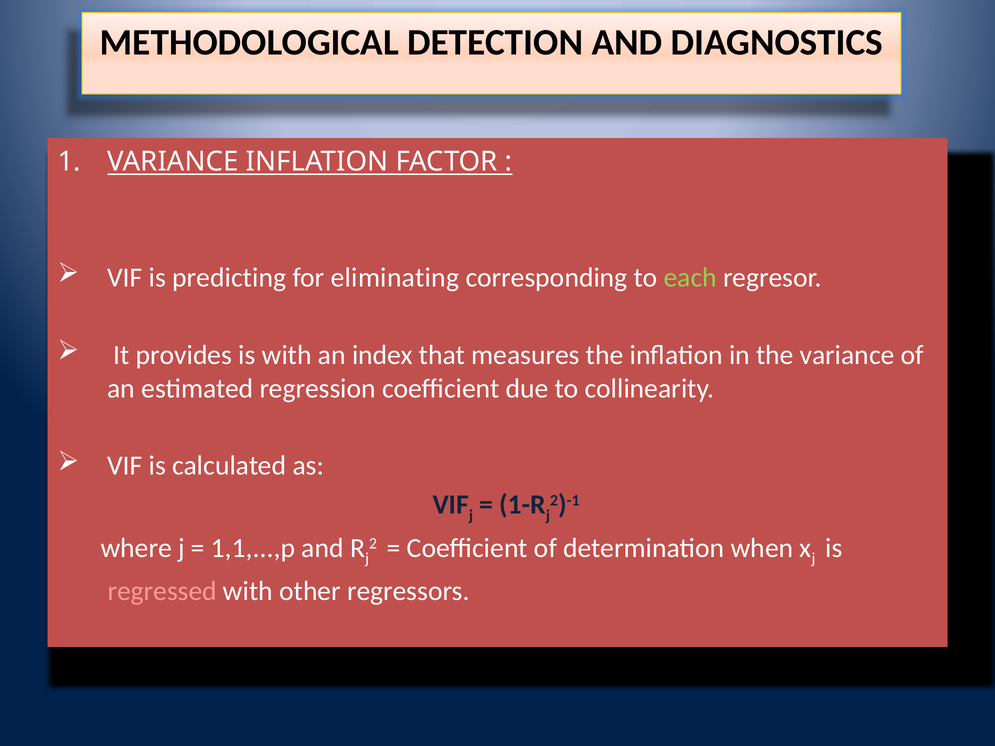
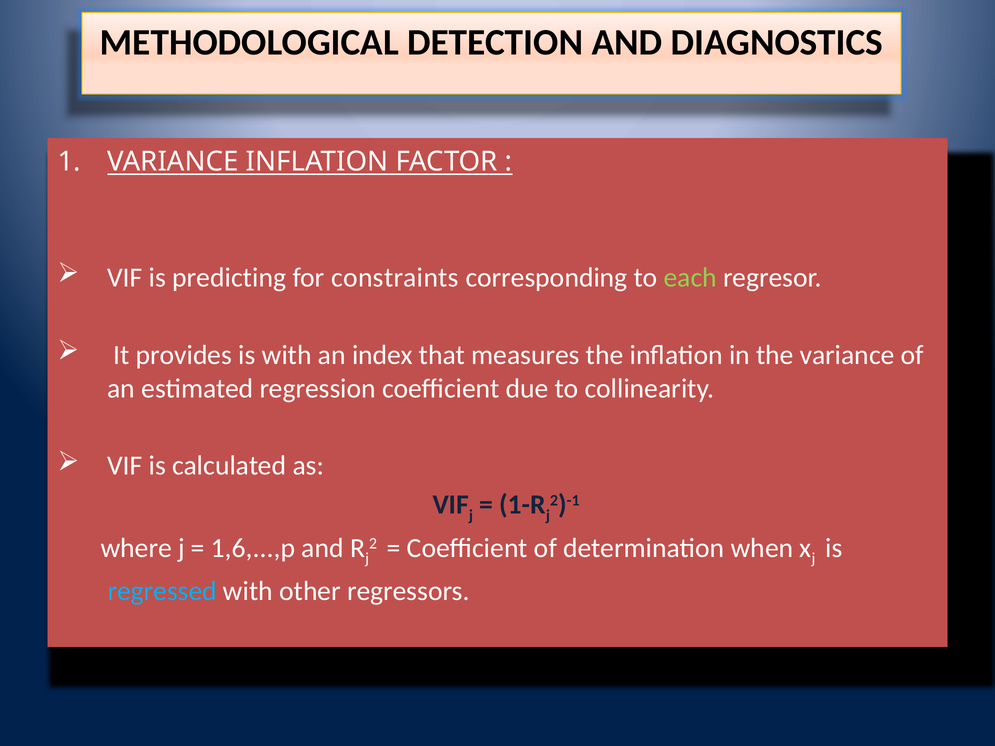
eliminating: eliminating -> constraints
1,1,...,p: 1,1,...,p -> 1,6,...,p
regressed colour: pink -> light blue
